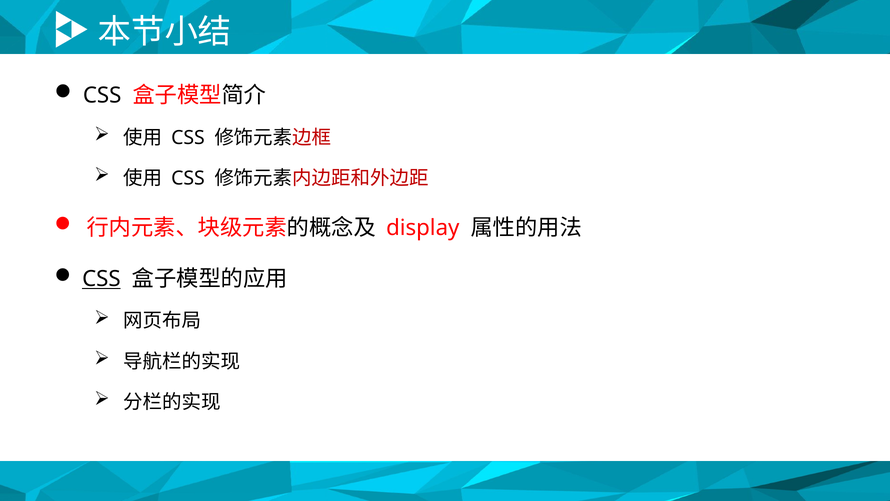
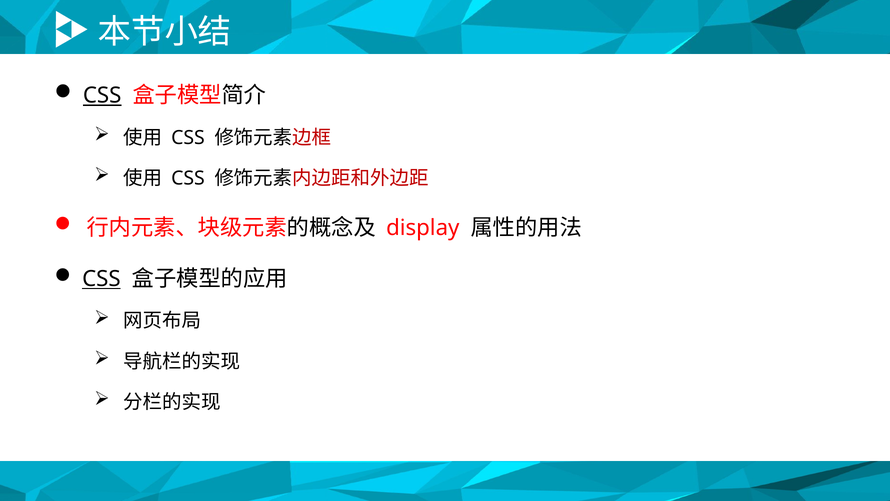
CSS at (102, 96) underline: none -> present
